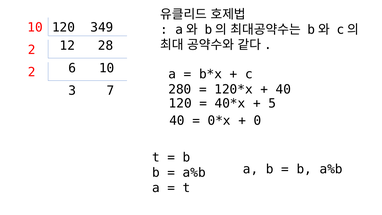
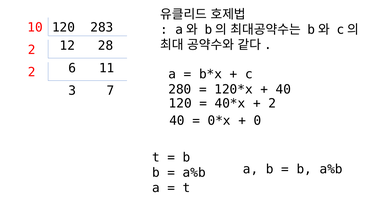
349: 349 -> 283
6 10: 10 -> 11
5 at (272, 103): 5 -> 2
